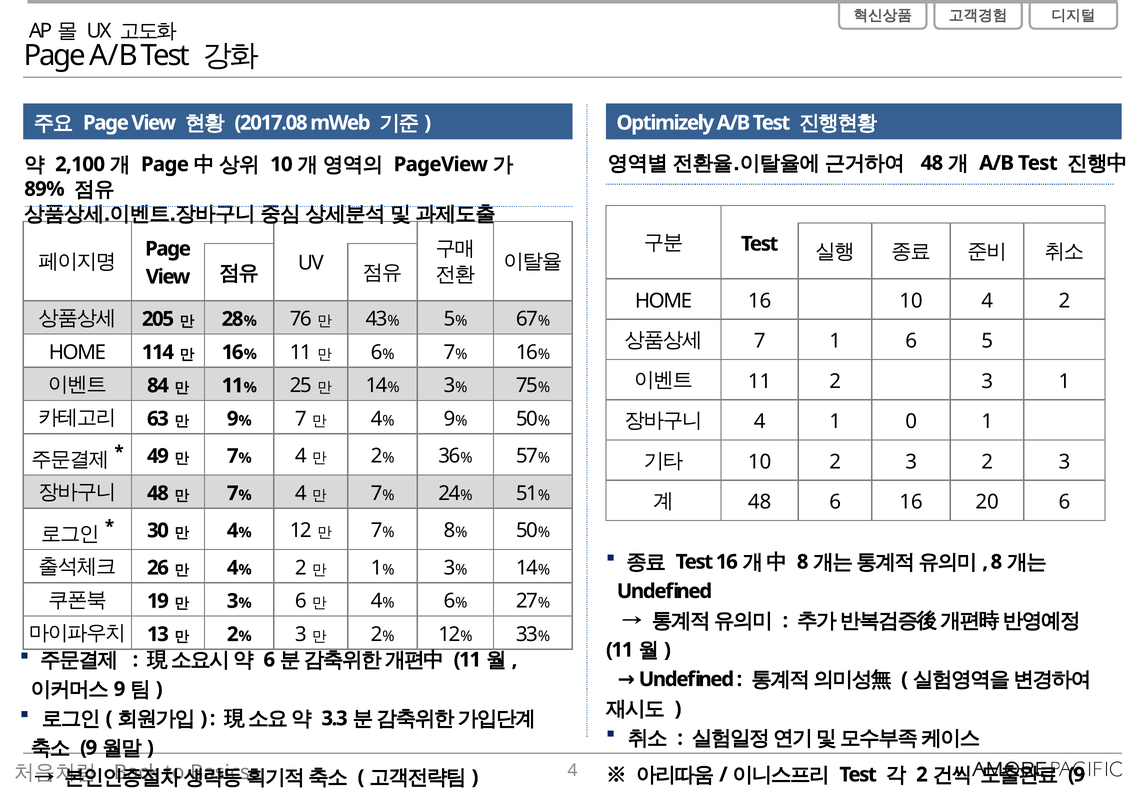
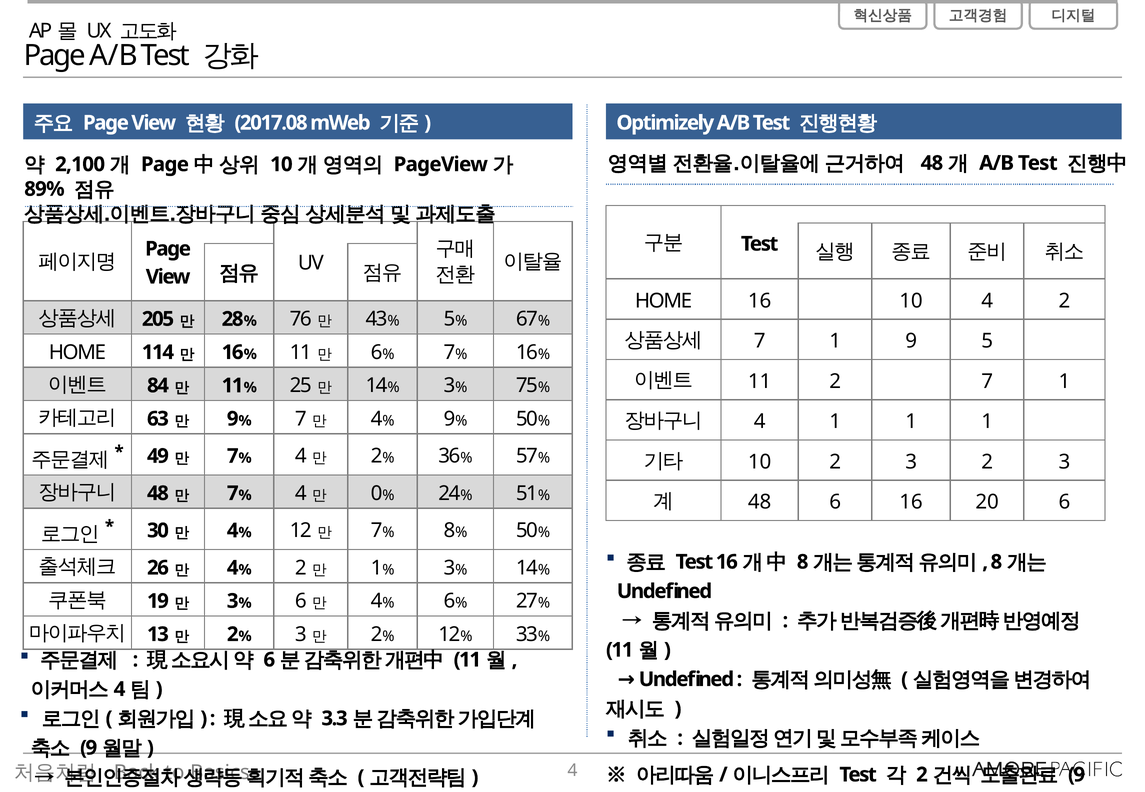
1 6: 6 -> 9
11 2 3: 3 -> 7
4 1 0: 0 -> 1
7 at (377, 494): 7 -> 0
9 at (120, 690): 9 -> 4
